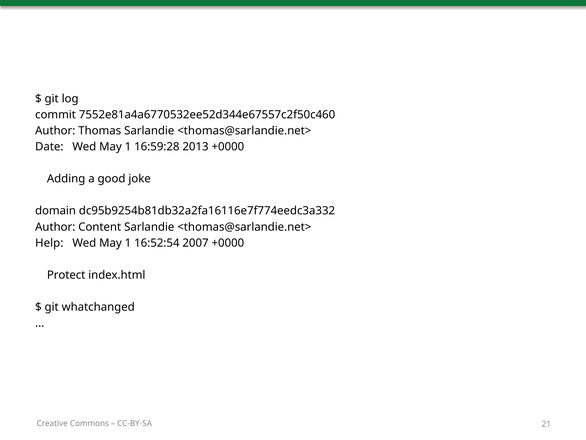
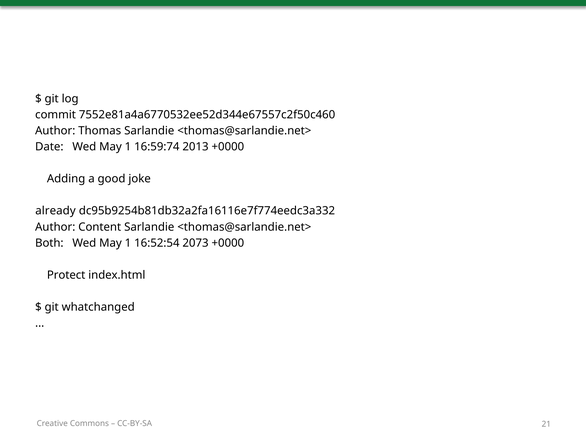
16:59:28: 16:59:28 -> 16:59:74
domain: domain -> already
Help: Help -> Both
2007: 2007 -> 2073
